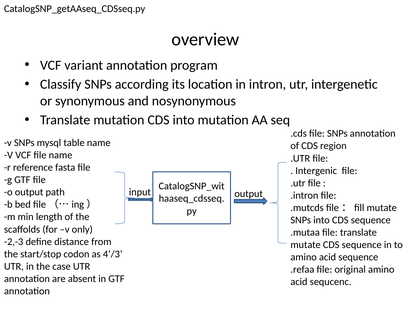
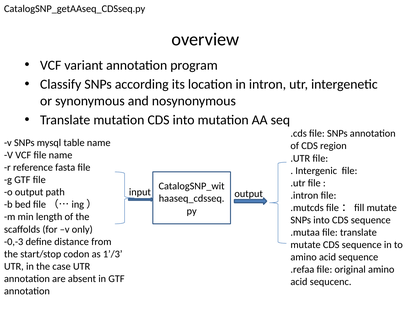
-2,-3: -2,-3 -> -0,-3
4’/3: 4’/3 -> 1’/3
